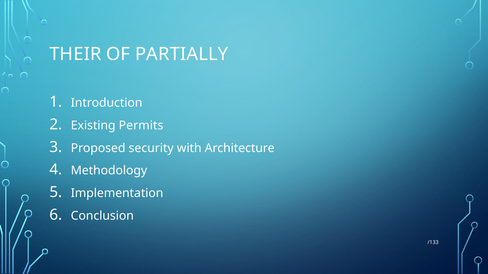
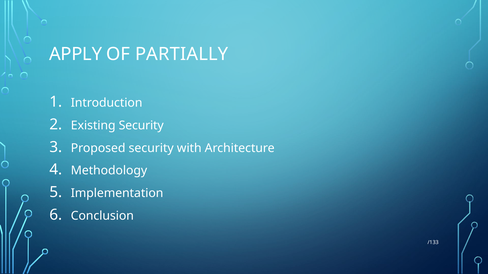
THEIR: THEIR -> APPLY
Existing Permits: Permits -> Security
